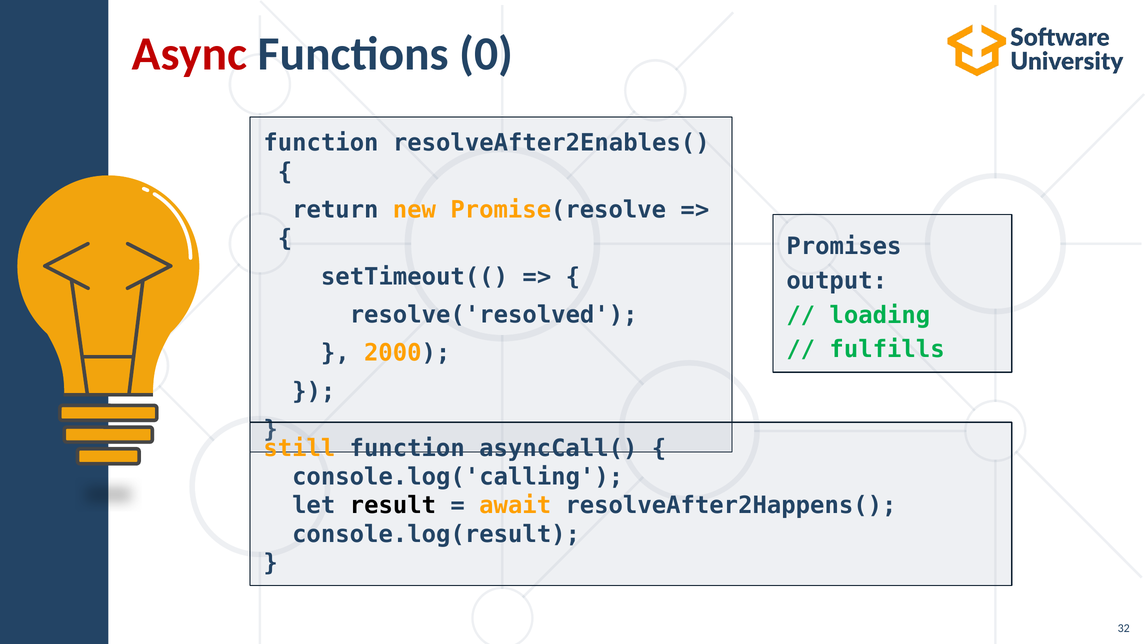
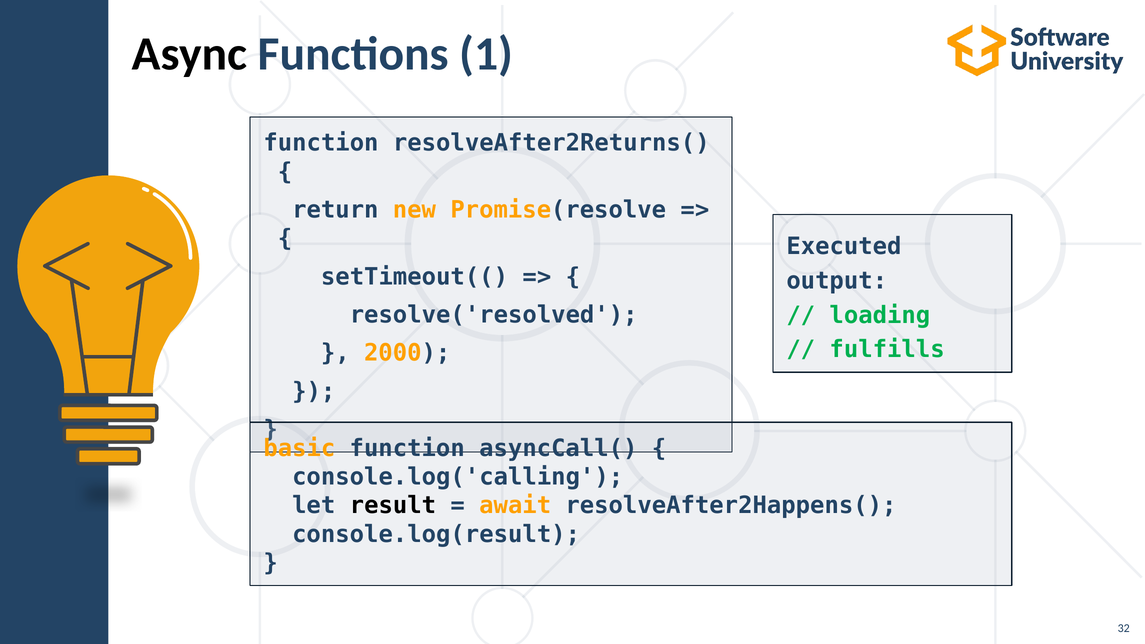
Async colour: red -> black
0: 0 -> 1
resolveAfter2Enables(: resolveAfter2Enables( -> resolveAfter2Returns(
Promises: Promises -> Executed
still: still -> basic
